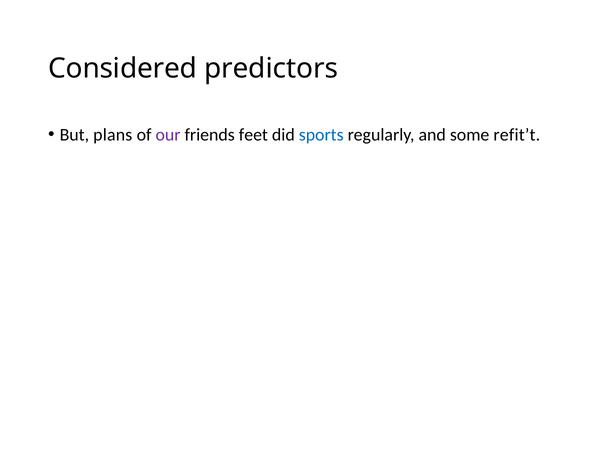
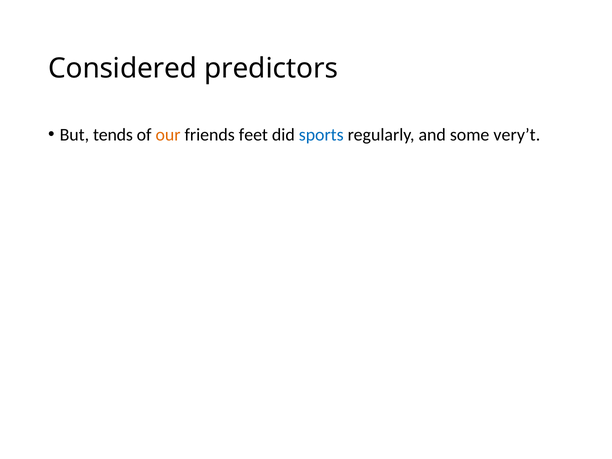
plans: plans -> tends
our colour: purple -> orange
refit’t: refit’t -> very’t
